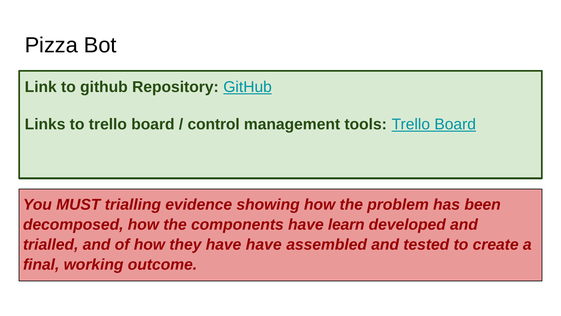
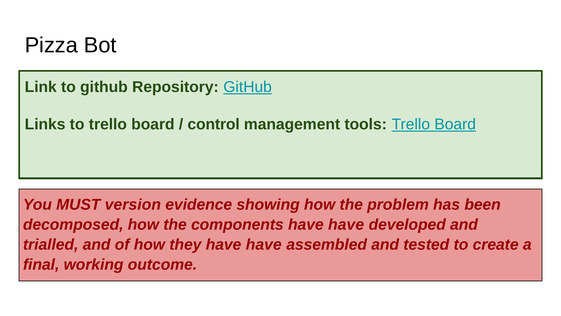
trialling: trialling -> version
components have learn: learn -> have
